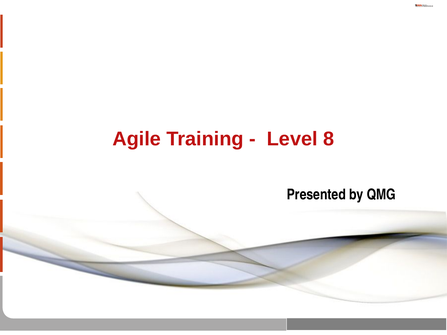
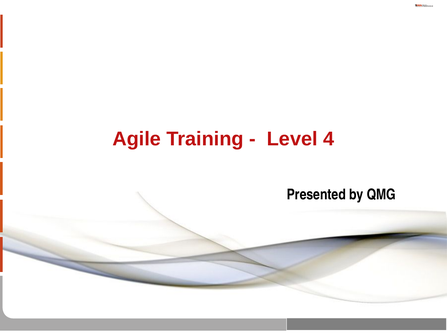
8: 8 -> 4
